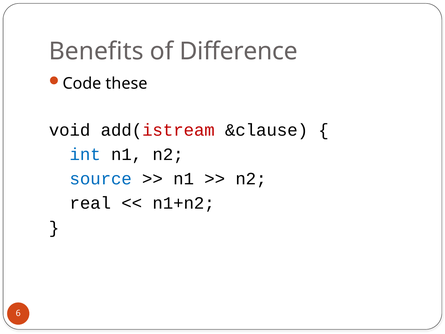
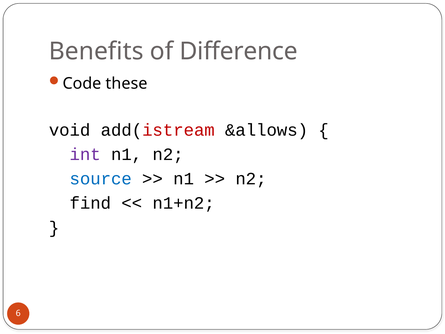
&clause: &clause -> &allows
int colour: blue -> purple
real: real -> find
